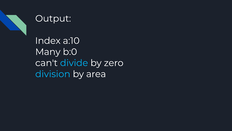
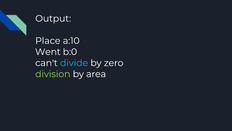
Index: Index -> Place
Many: Many -> Went
division colour: light blue -> light green
